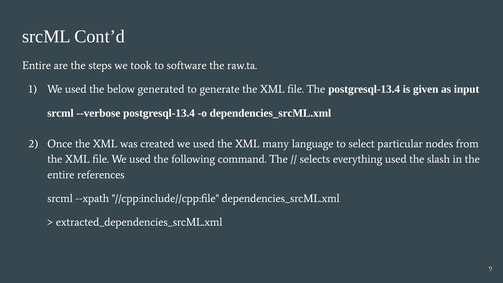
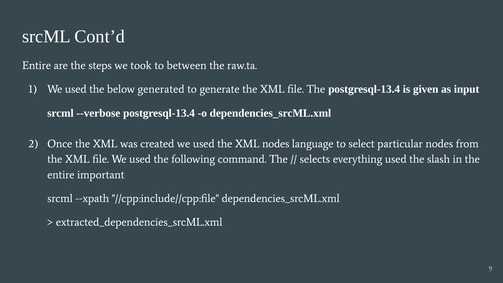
software: software -> between
XML many: many -> nodes
references: references -> important
